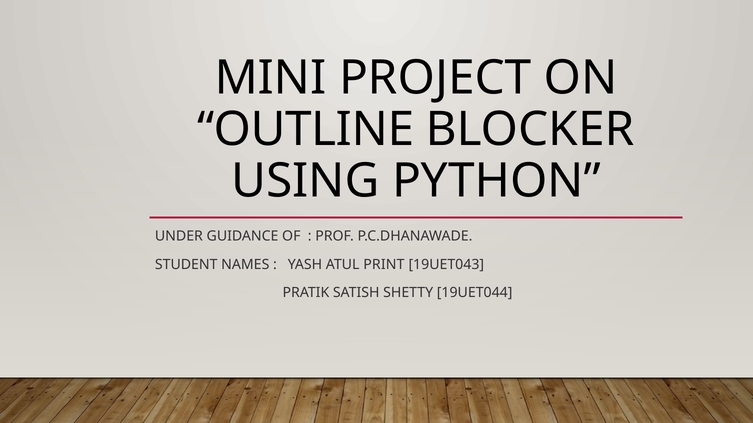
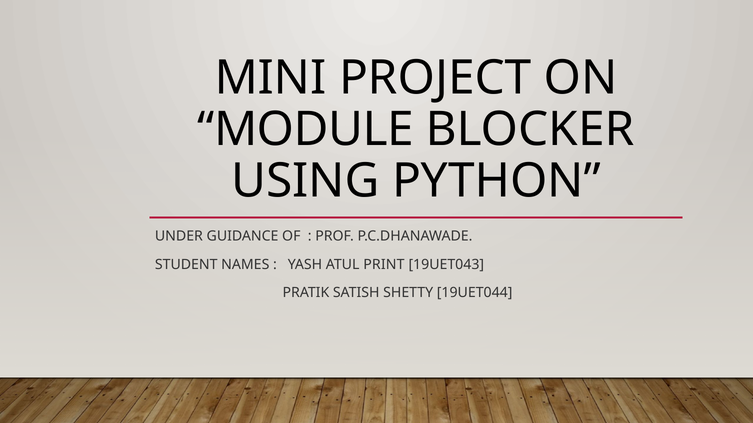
OUTLINE: OUTLINE -> MODULE
